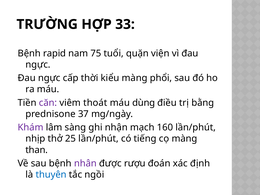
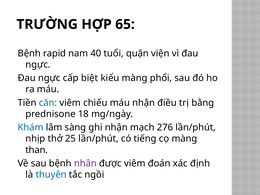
33: 33 -> 65
75: 75 -> 40
thời: thời -> biệt
căn colour: purple -> blue
thoát: thoát -> chiếu
máu dùng: dùng -> nhận
37: 37 -> 18
Khám colour: purple -> blue
160: 160 -> 276
được rượu: rượu -> viêm
